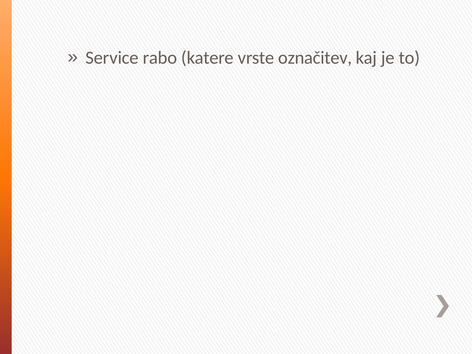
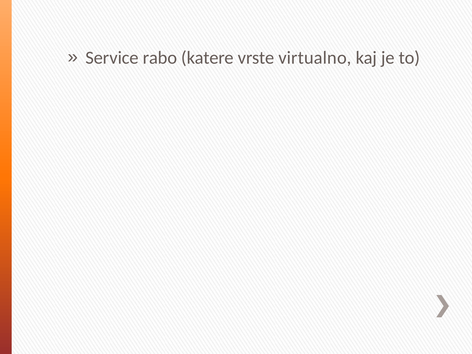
označitev: označitev -> virtualno
